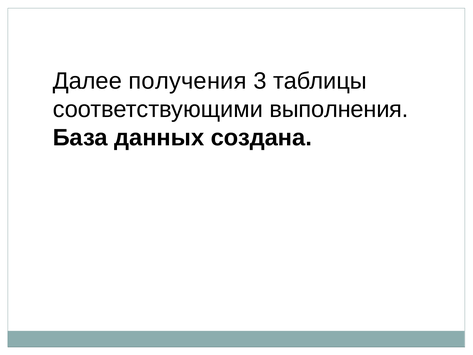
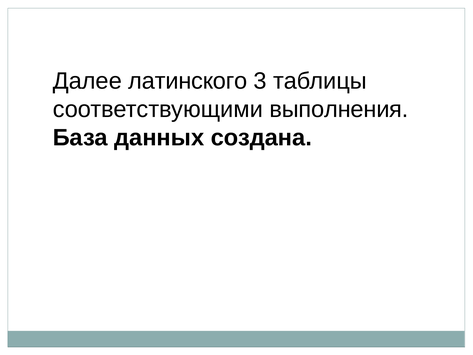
получения: получения -> латинского
